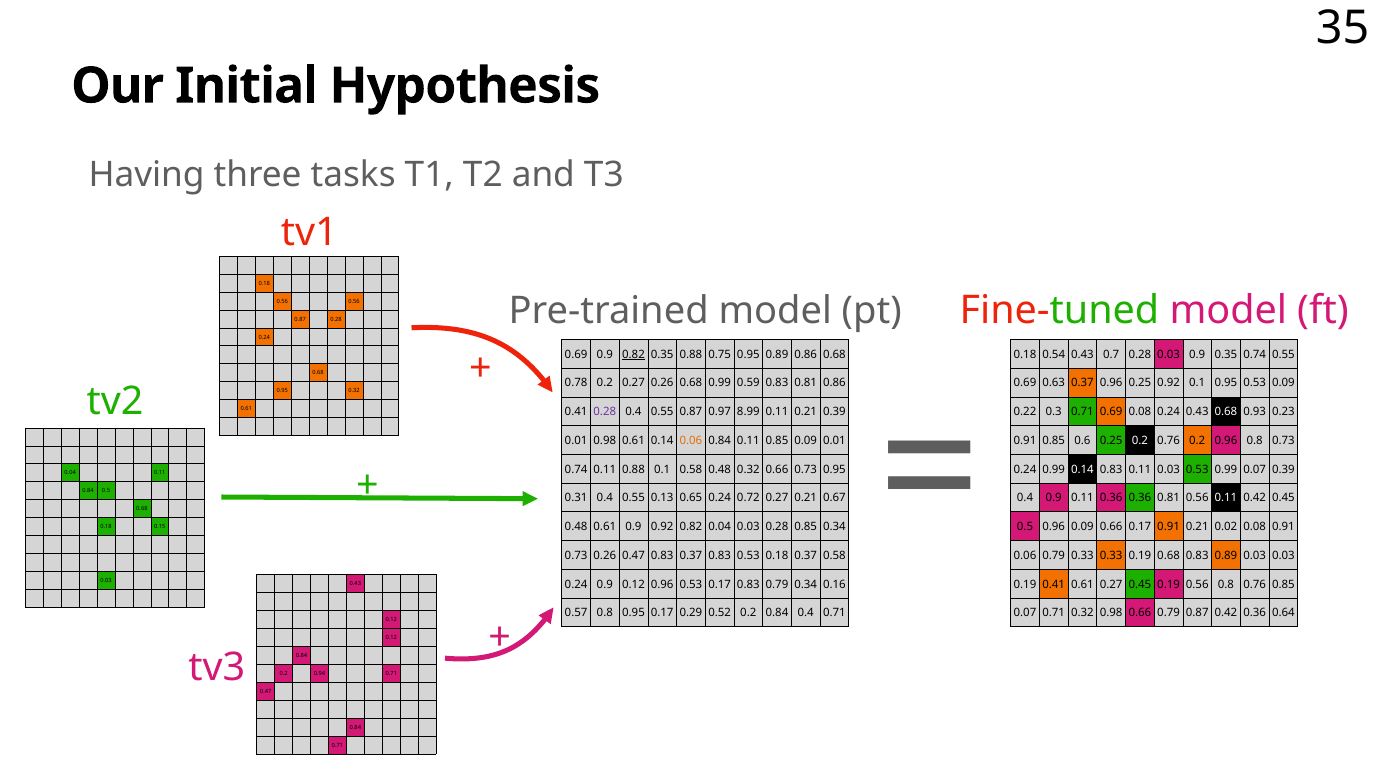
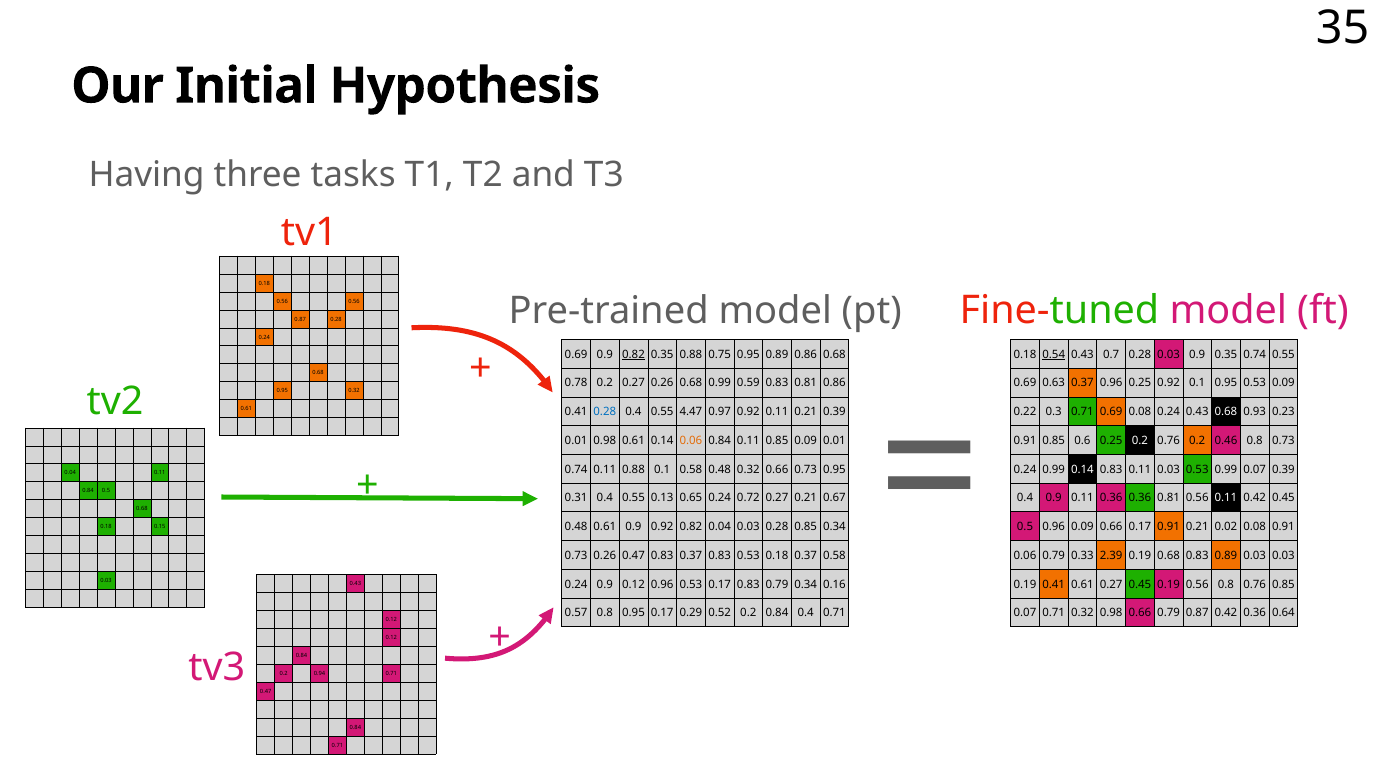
0.54 underline: none -> present
0.28 at (605, 412) colour: purple -> blue
0.55 0.87: 0.87 -> 4.47
0.97 8.99: 8.99 -> 0.92
0.2 0.96: 0.96 -> 0.46
0.33 0.33: 0.33 -> 2.39
